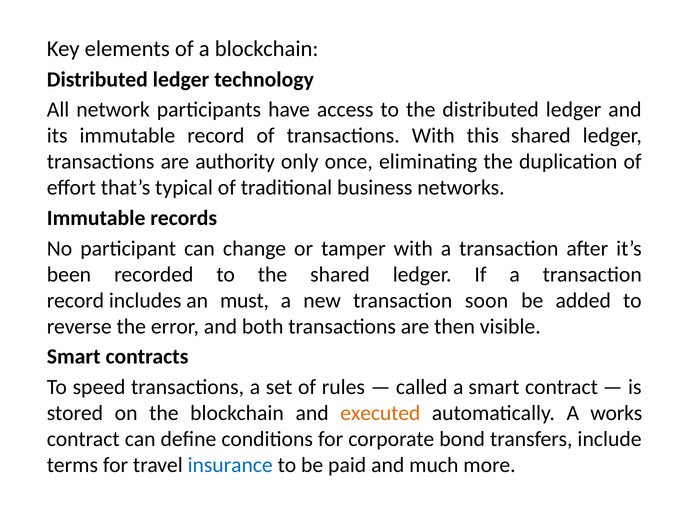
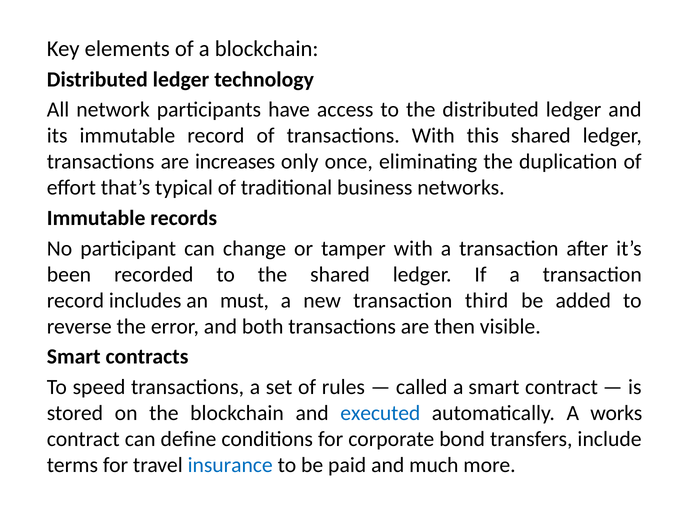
authority: authority -> increases
soon: soon -> third
executed colour: orange -> blue
